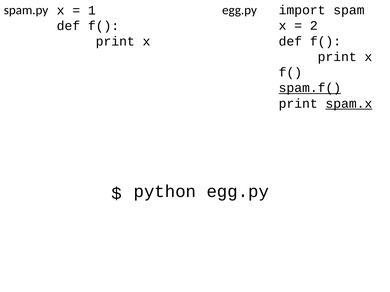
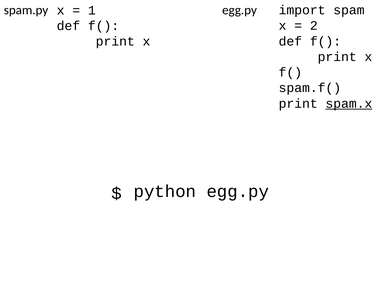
spam.f( underline: present -> none
